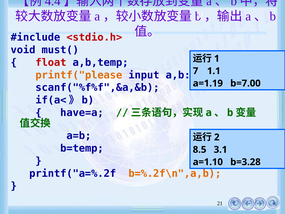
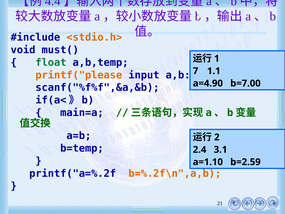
<stdio.h> colour: red -> orange
float colour: red -> green
a=1.19: a=1.19 -> a=4.90
have=a: have=a -> main=a
8.5: 8.5 -> 2.4
b=3.28: b=3.28 -> b=2.59
